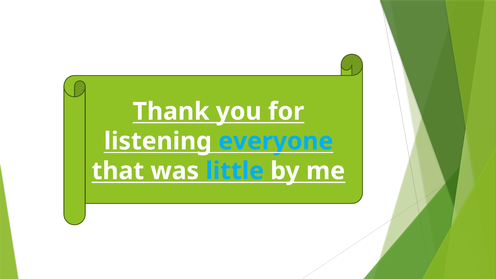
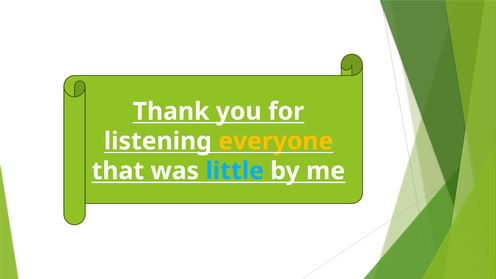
everyone colour: light blue -> yellow
